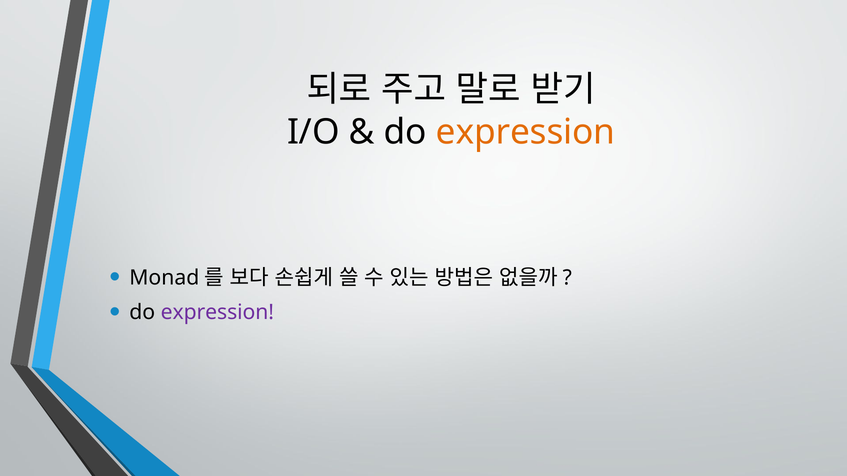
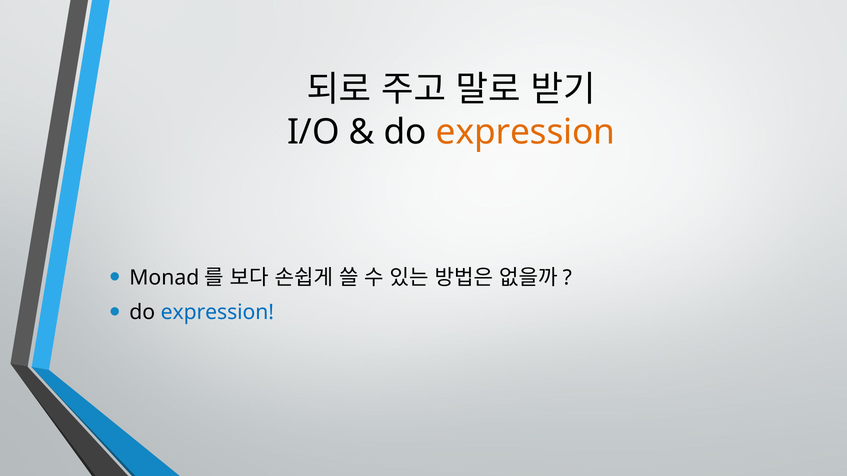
expression at (217, 313) colour: purple -> blue
